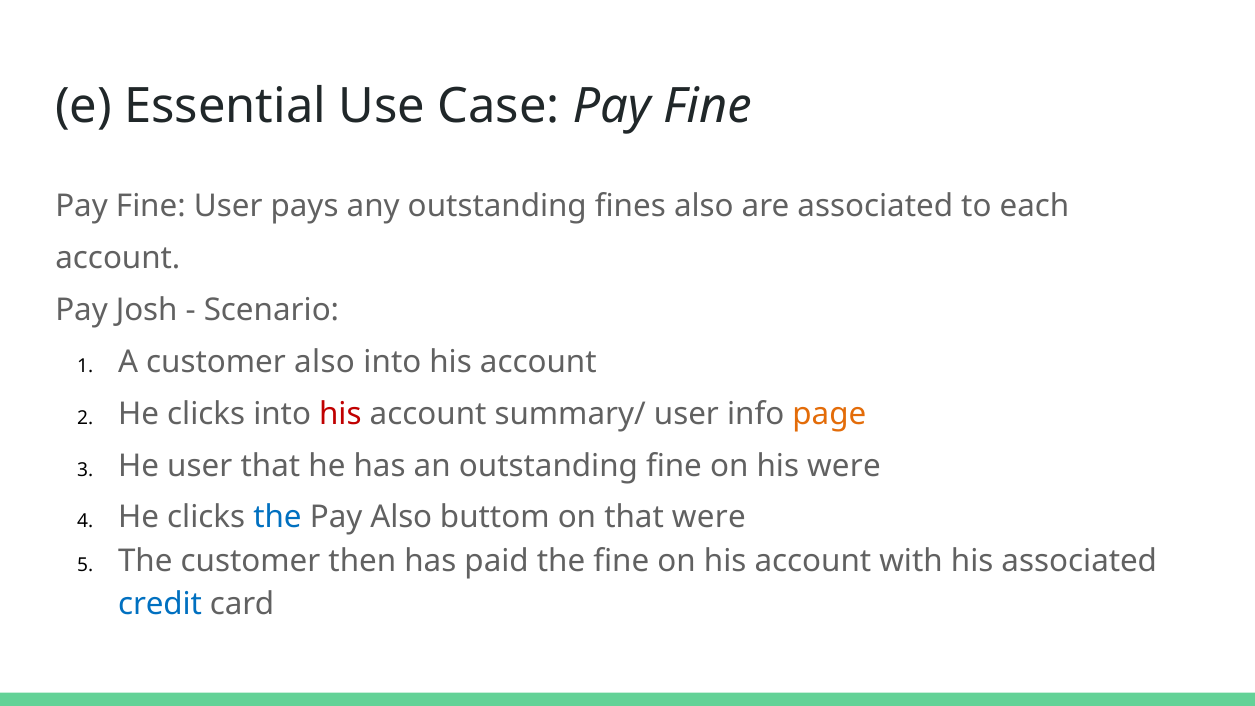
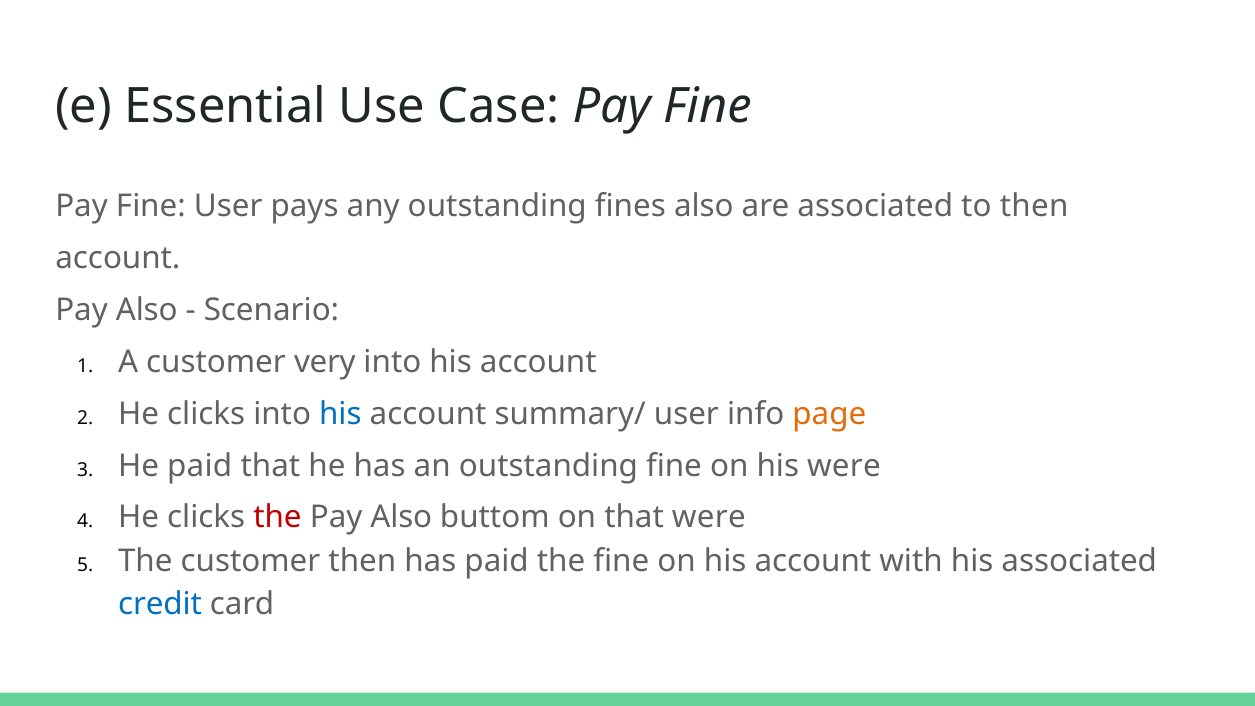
to each: each -> then
Josh at (147, 310): Josh -> Also
customer also: also -> very
his at (340, 414) colour: red -> blue
He user: user -> paid
the at (277, 518) colour: blue -> red
